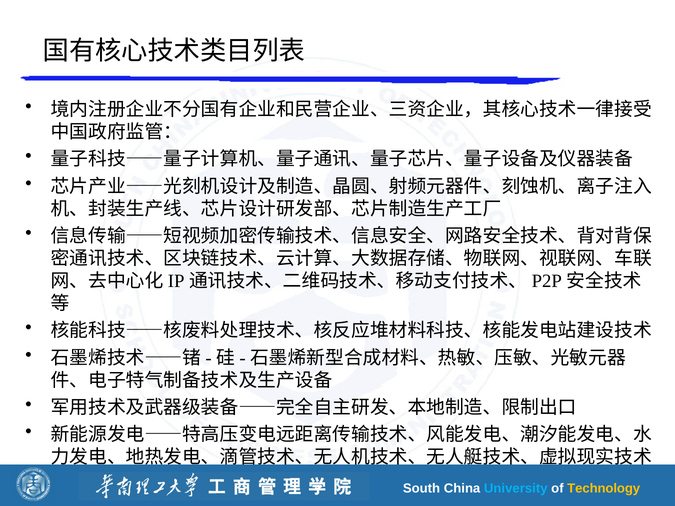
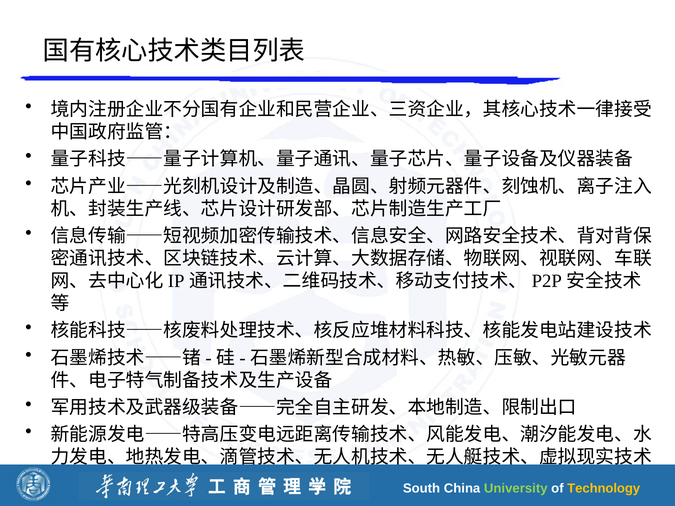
University colour: light blue -> light green
